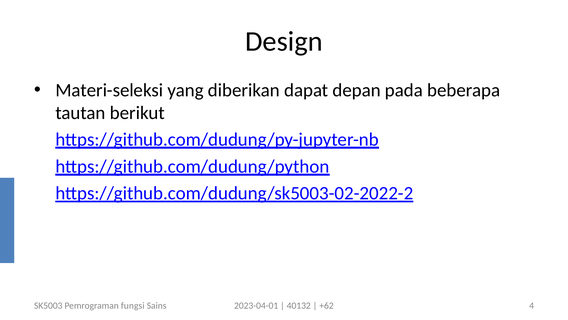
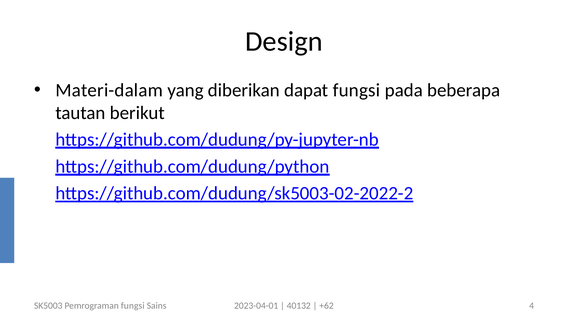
Materi-seleksi: Materi-seleksi -> Materi-dalam
dapat depan: depan -> fungsi
